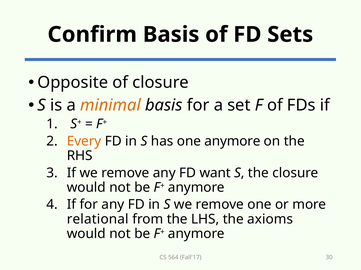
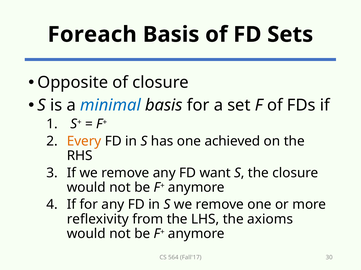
Confirm: Confirm -> Foreach
minimal colour: orange -> blue
one anymore: anymore -> achieved
relational: relational -> reflexivity
